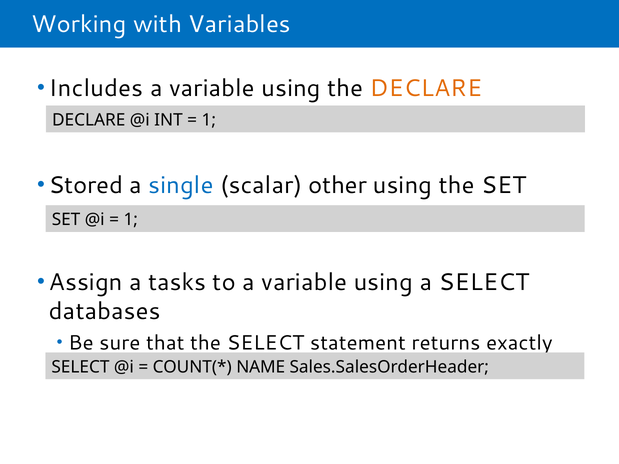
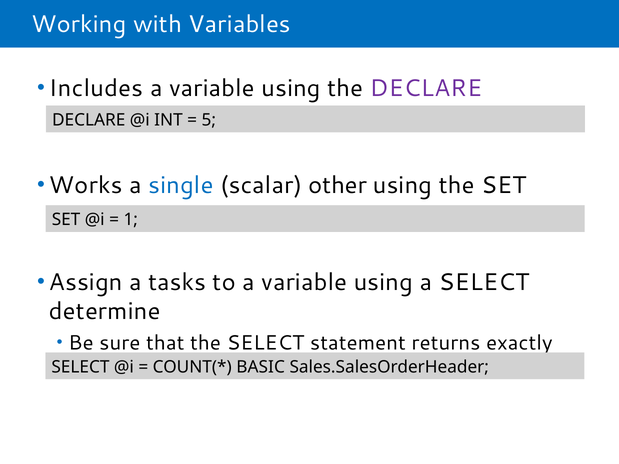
DECLARE at (426, 88) colour: orange -> purple
1 at (209, 120): 1 -> 5
Stored: Stored -> Works
databases: databases -> determine
NAME: NAME -> BASIC
